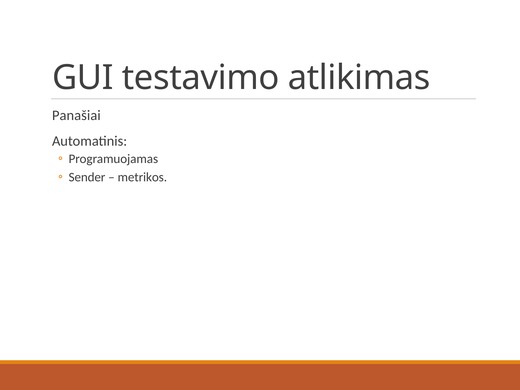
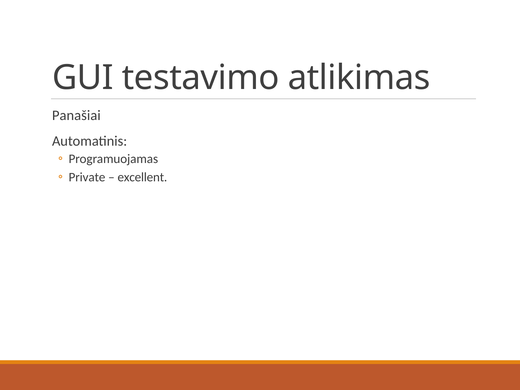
Sender: Sender -> Private
metrikos: metrikos -> excellent
